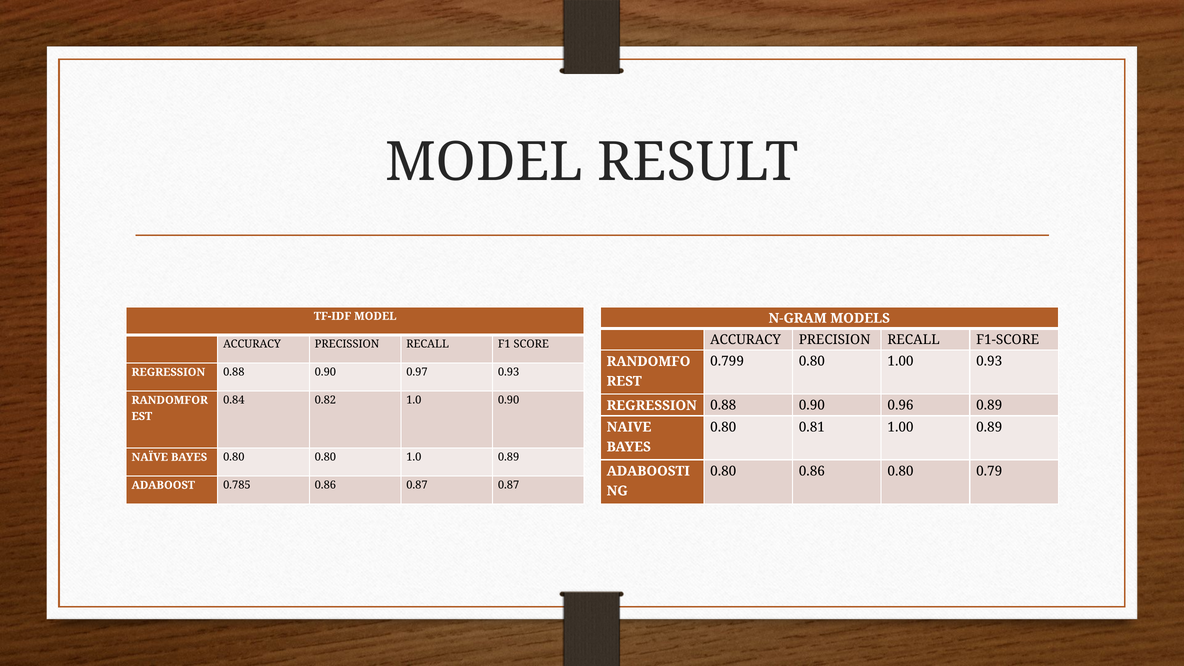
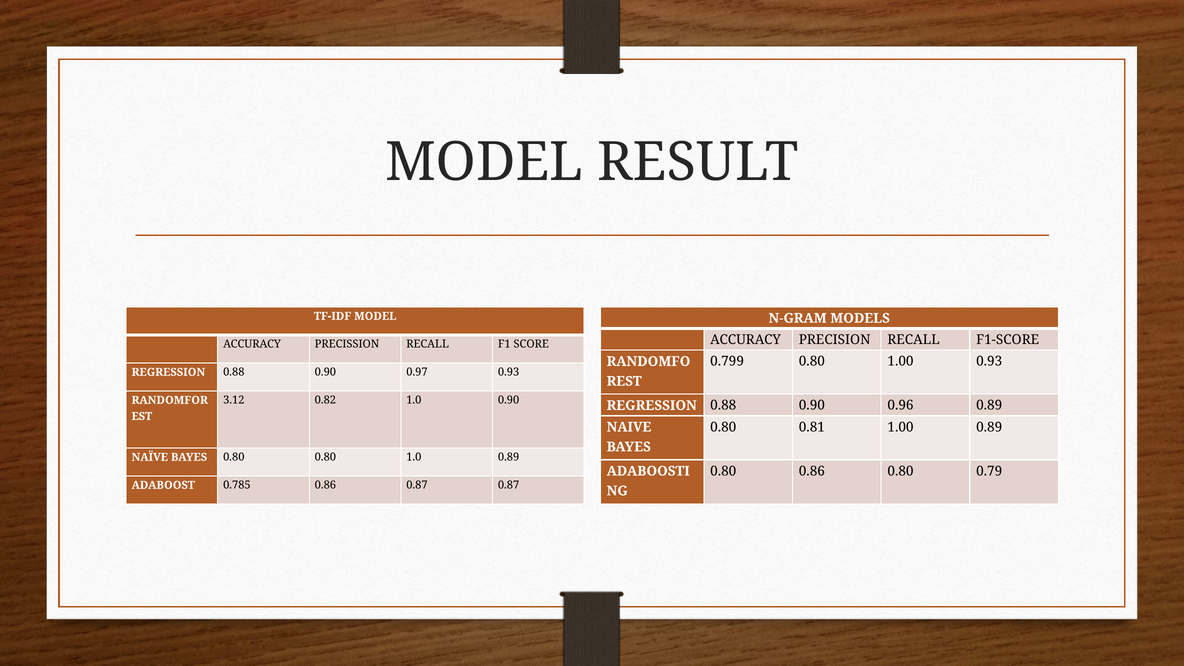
0.84: 0.84 -> 3.12
